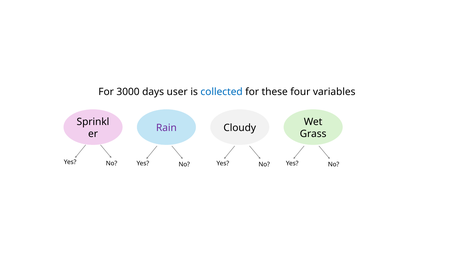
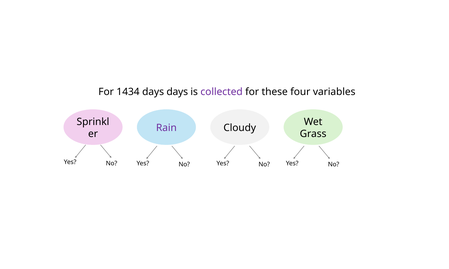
3000: 3000 -> 1434
days user: user -> days
collected colour: blue -> purple
